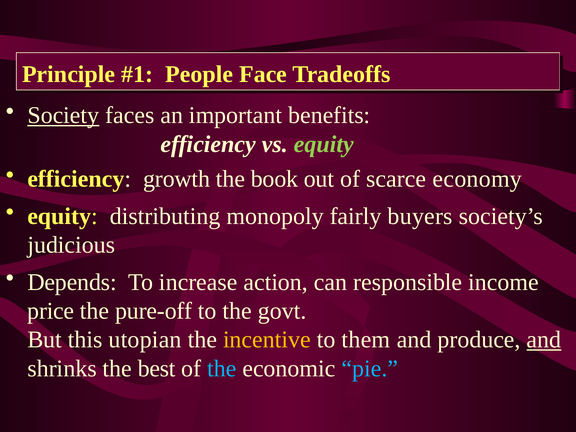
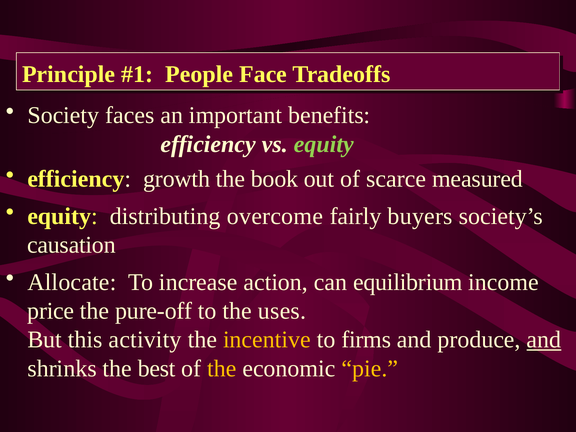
Society underline: present -> none
economy: economy -> measured
monopoly: monopoly -> overcome
judicious: judicious -> causation
Depends: Depends -> Allocate
responsible: responsible -> equilibrium
govt: govt -> uses
utopian: utopian -> activity
them: them -> firms
the at (222, 369) colour: light blue -> yellow
pie colour: light blue -> yellow
